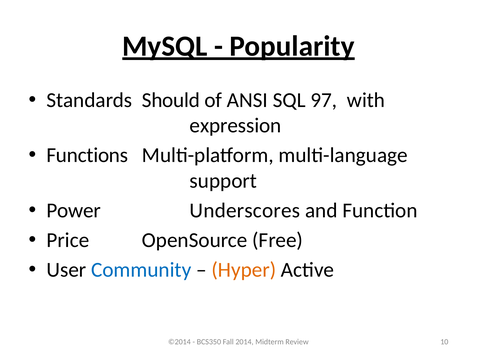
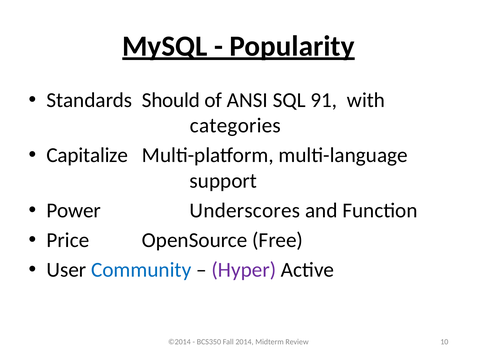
97: 97 -> 91
expression: expression -> categories
Functions: Functions -> Capitalize
Hyper colour: orange -> purple
